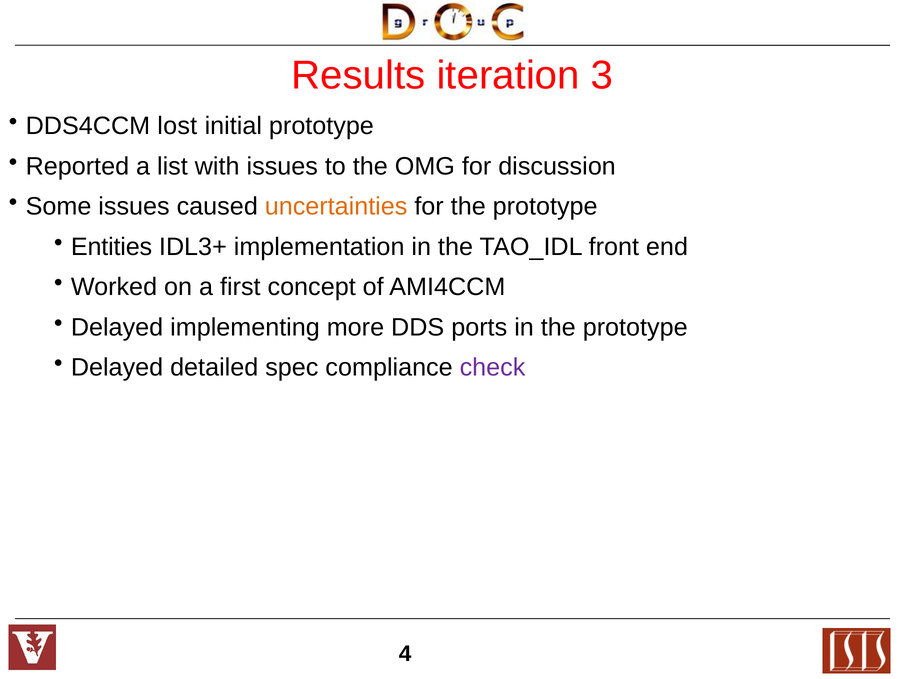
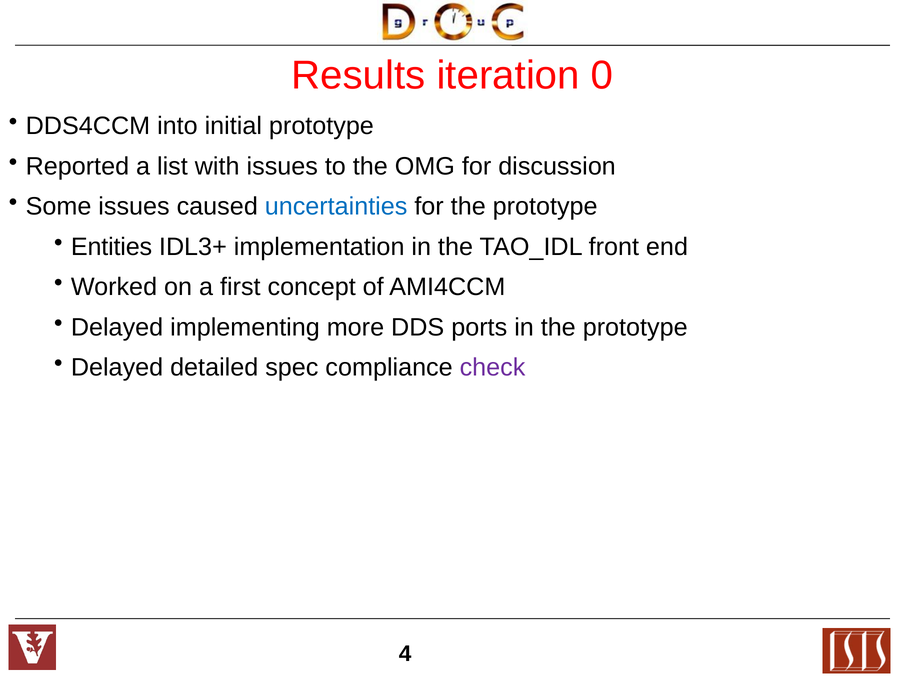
3: 3 -> 0
lost: lost -> into
uncertainties colour: orange -> blue
